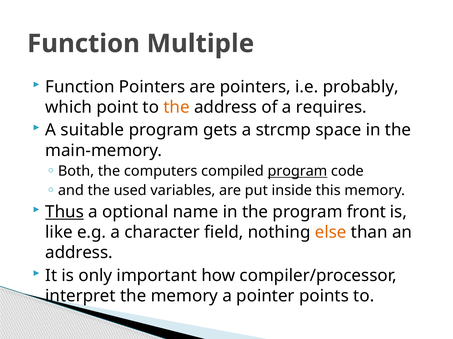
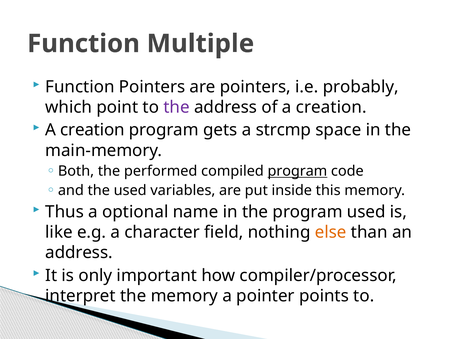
the at (177, 107) colour: orange -> purple
of a requires: requires -> creation
suitable at (92, 130): suitable -> creation
computers: computers -> performed
Thus underline: present -> none
program front: front -> used
